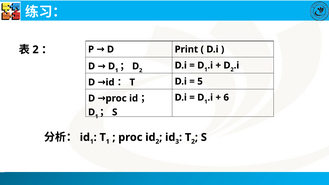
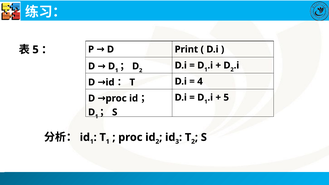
2 at (36, 50): 2 -> 5
5: 5 -> 4
6 at (226, 97): 6 -> 5
